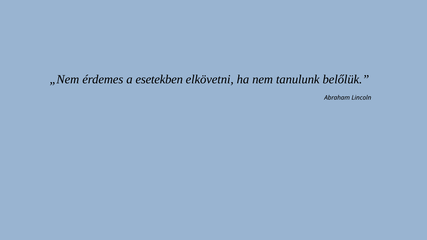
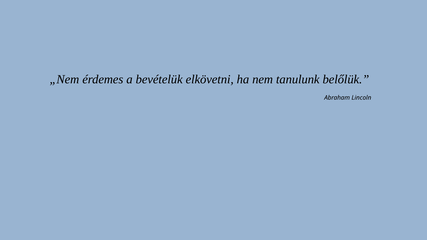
esetekben: esetekben -> bevételük
